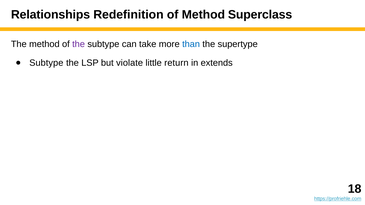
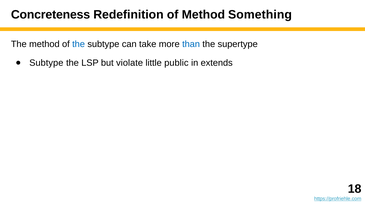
Relationships: Relationships -> Concreteness
Superclass: Superclass -> Something
the at (79, 44) colour: purple -> blue
return: return -> public
